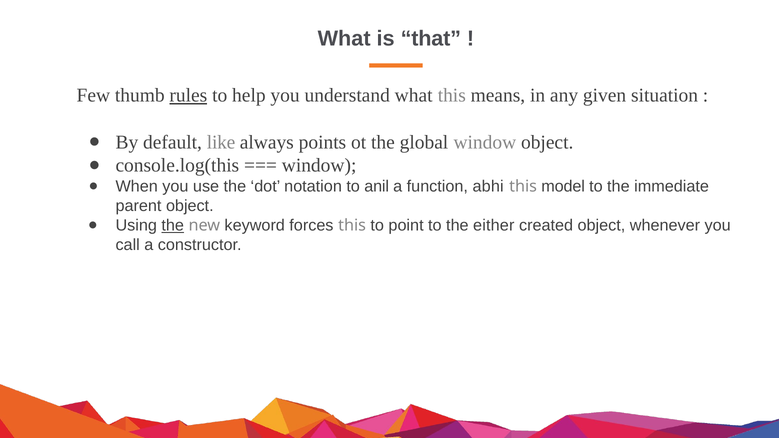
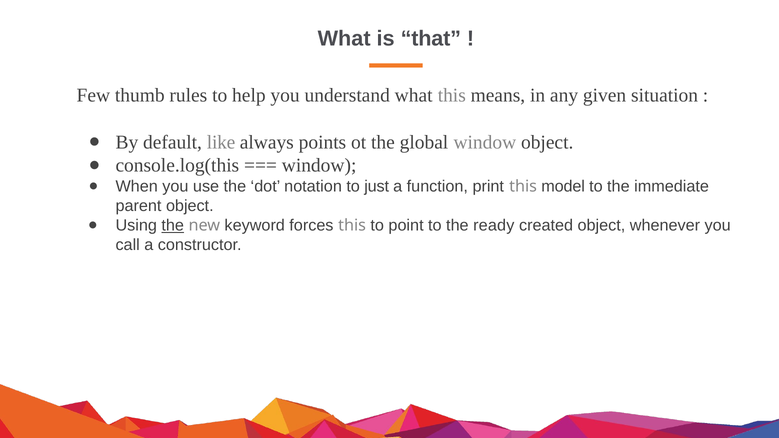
rules underline: present -> none
anil: anil -> just
abhi: abhi -> print
either: either -> ready
